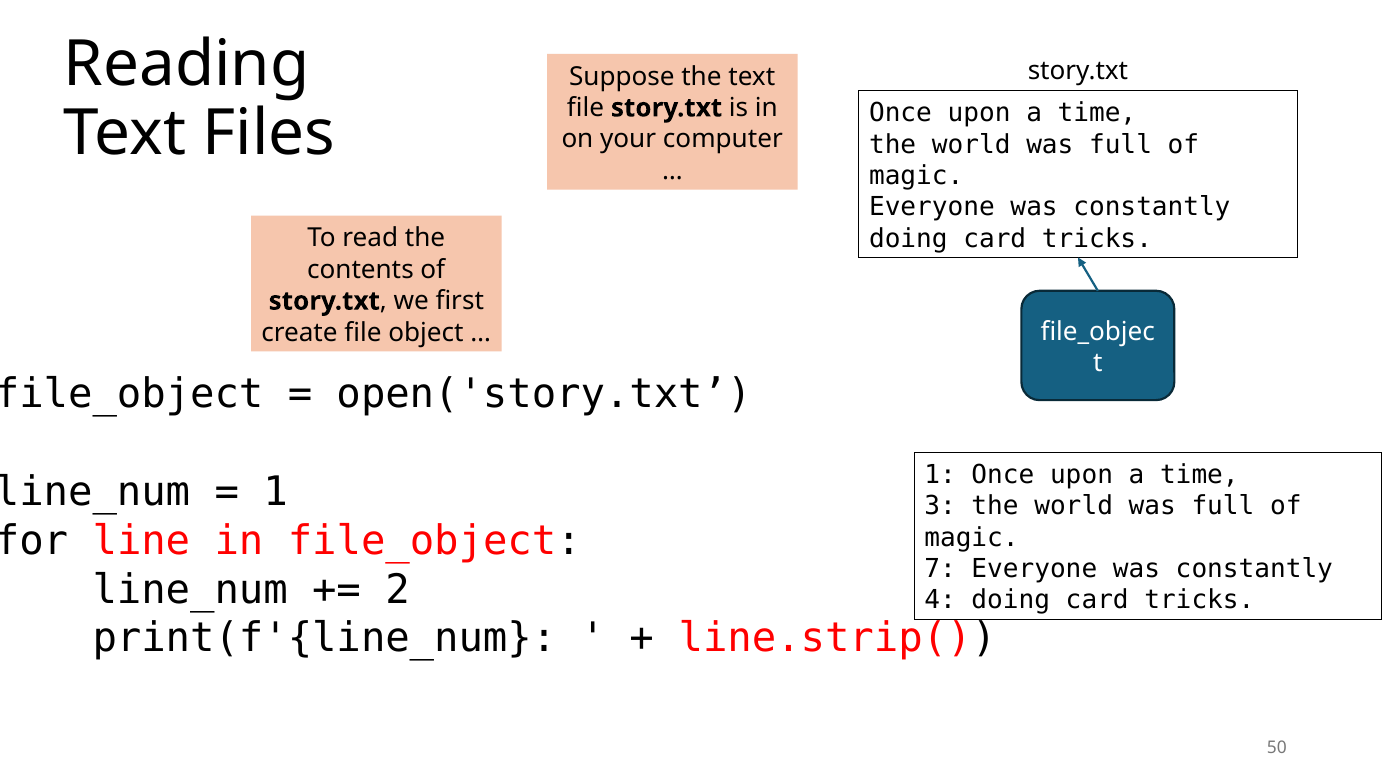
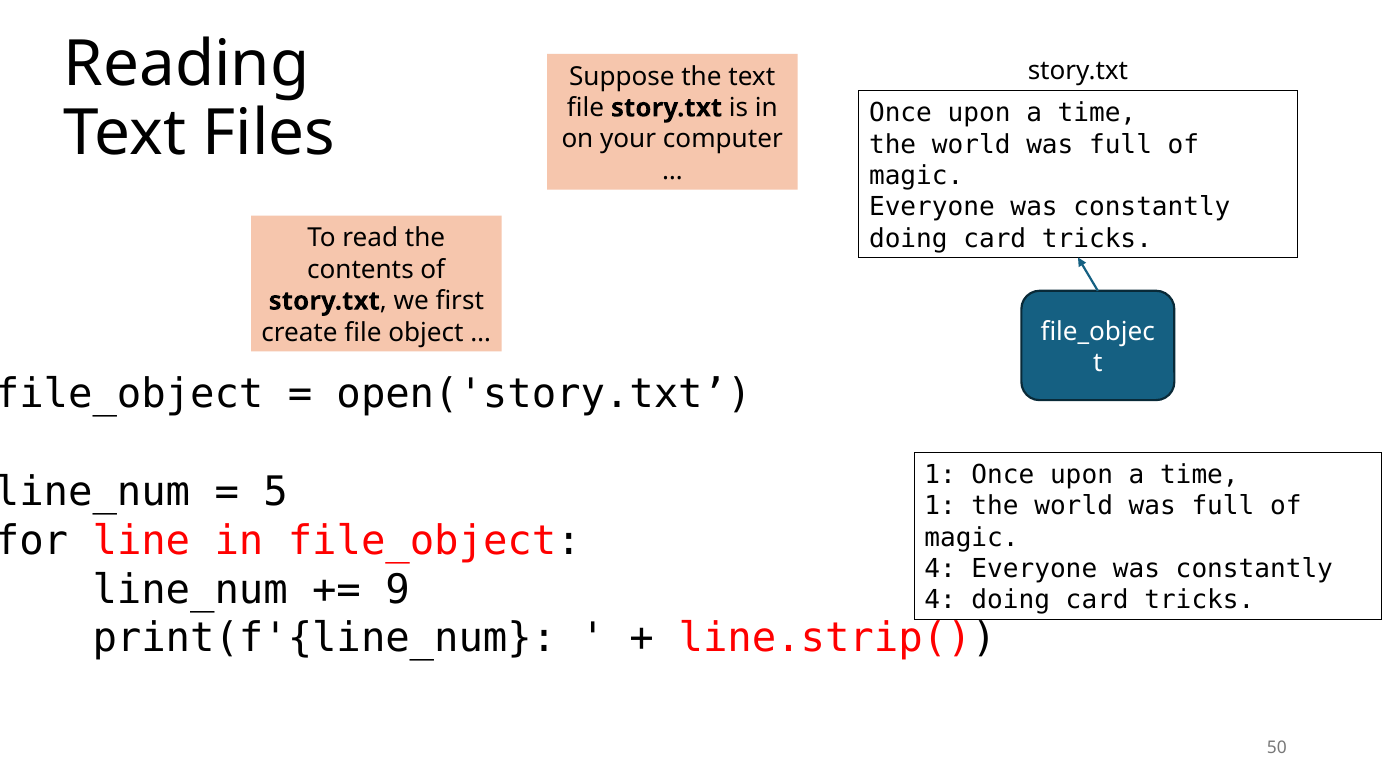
1 at (276, 492): 1 -> 5
3 at (940, 506): 3 -> 1
7 at (940, 569): 7 -> 4
2: 2 -> 9
